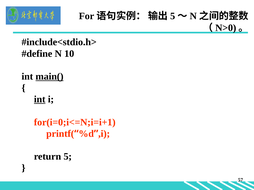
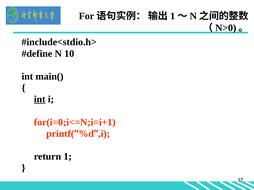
5 at (173, 16): 5 -> 1
main( underline: present -> none
return 5: 5 -> 1
